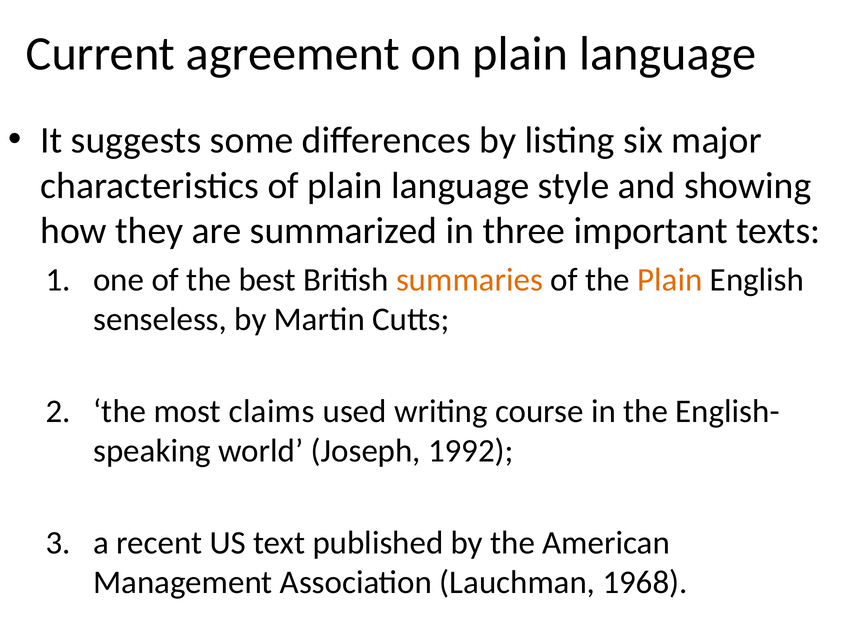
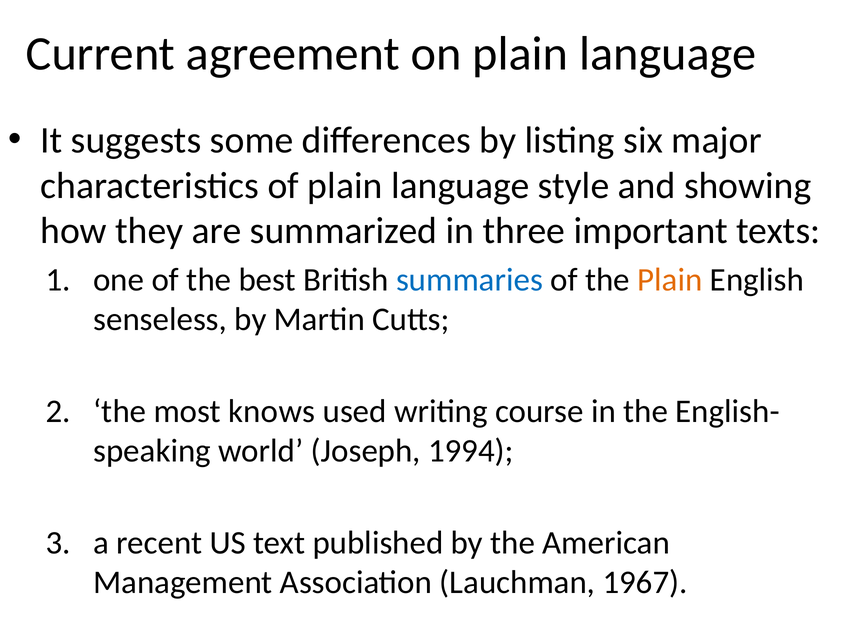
summaries colour: orange -> blue
claims: claims -> knows
1992: 1992 -> 1994
1968: 1968 -> 1967
